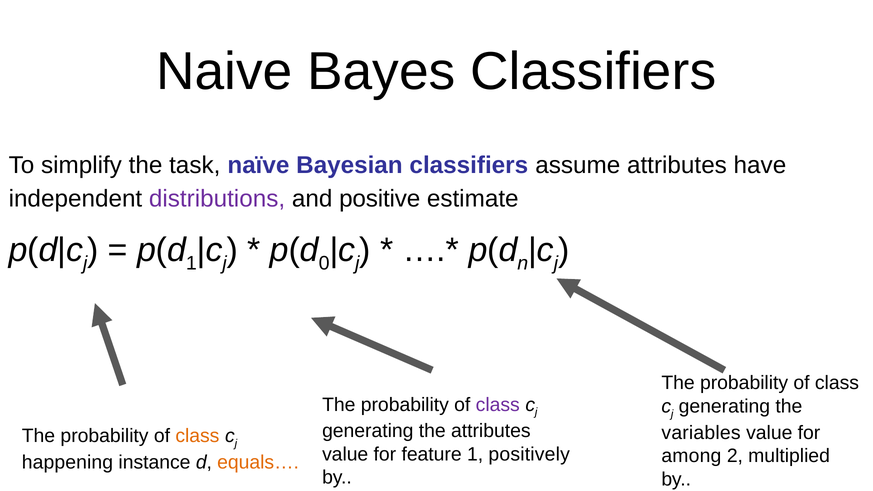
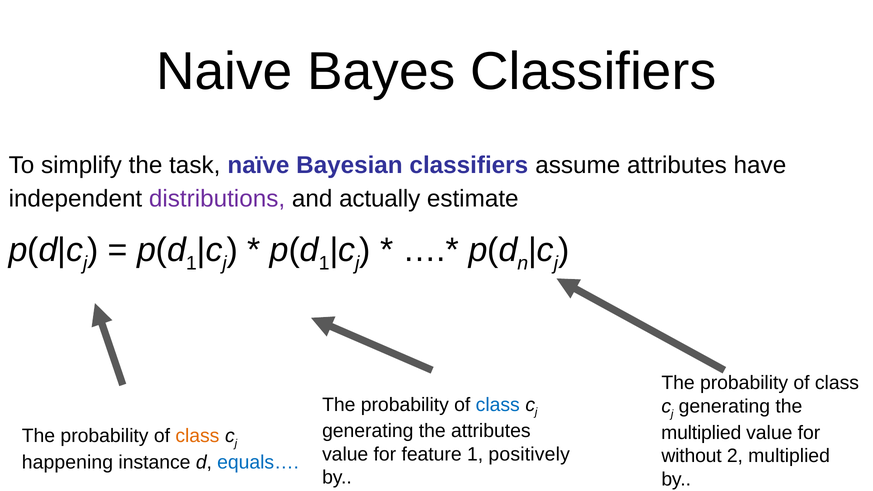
positive: positive -> actually
0 at (324, 263): 0 -> 1
class at (498, 405) colour: purple -> blue
variables at (701, 433): variables -> multiplied
among: among -> without
equals… colour: orange -> blue
